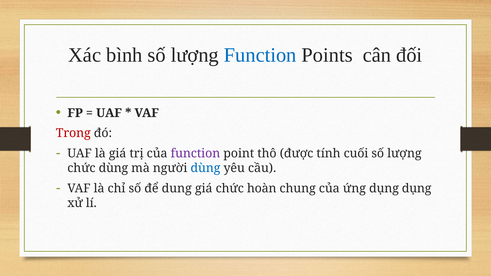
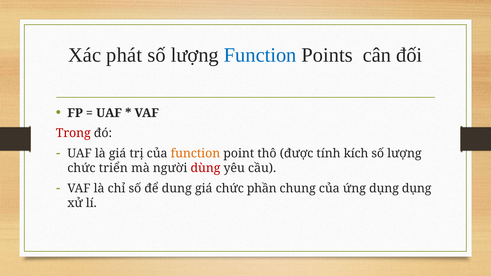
bình: bình -> phát
function at (195, 154) colour: purple -> orange
cuối: cuối -> kích
chức dùng: dùng -> triển
dùng at (205, 168) colour: blue -> red
hoàn: hoàn -> phần
